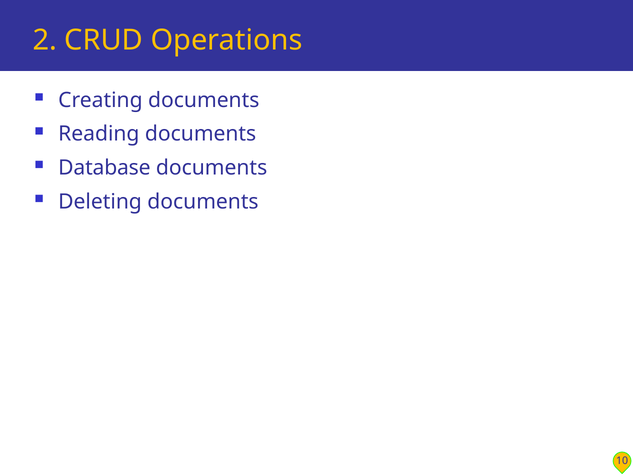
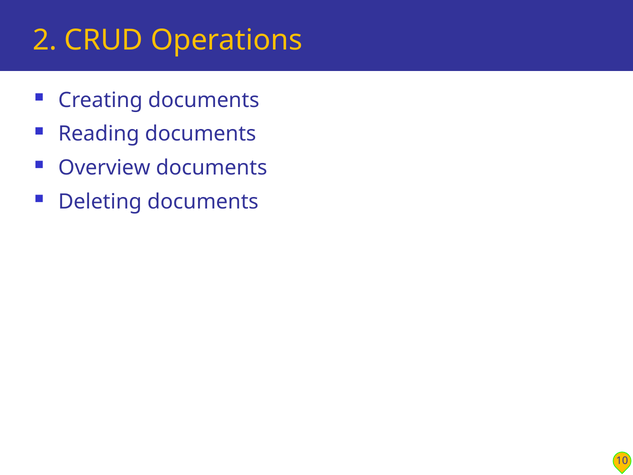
Database: Database -> Overview
